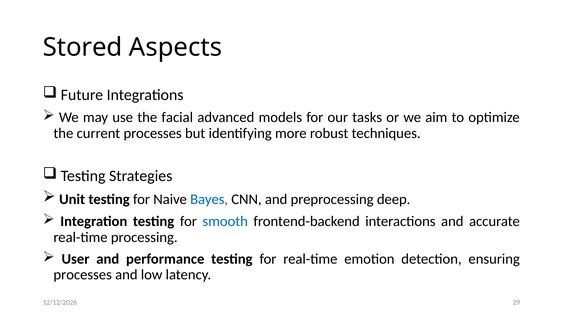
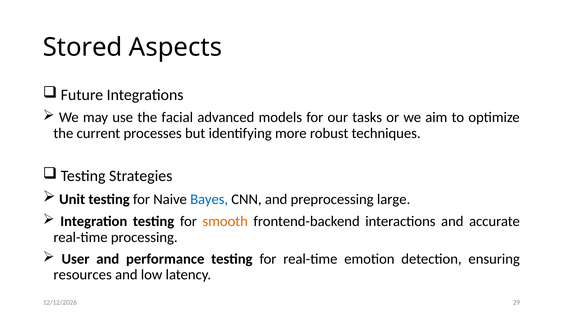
deep: deep -> large
smooth colour: blue -> orange
processes at (83, 274): processes -> resources
